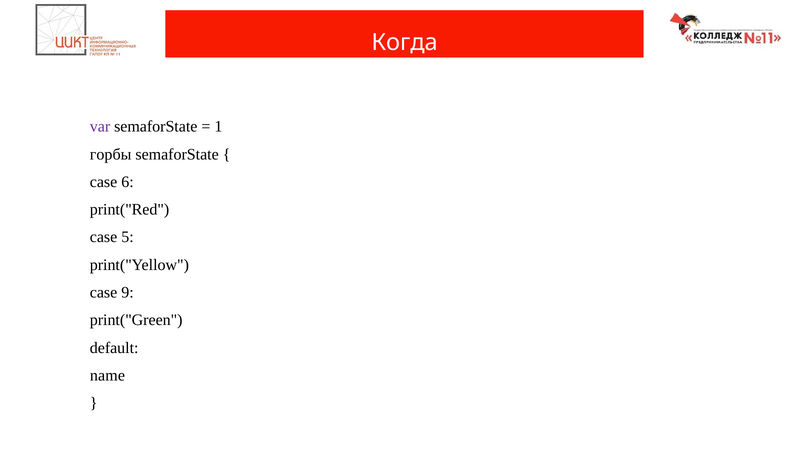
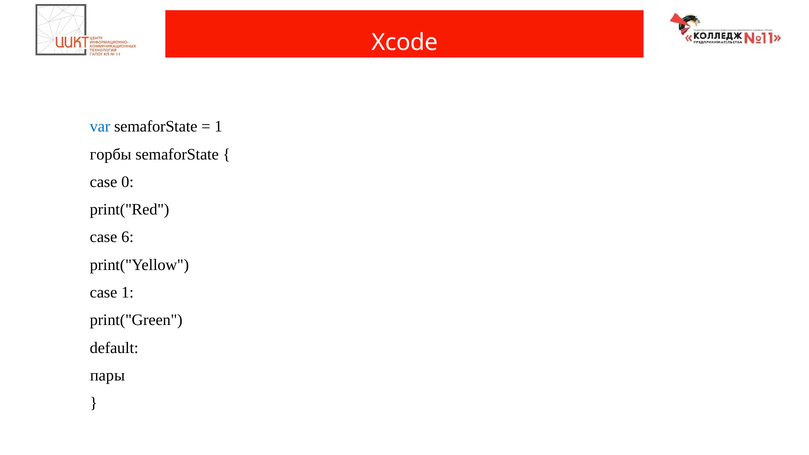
Когда: Когда -> Xcode
var colour: purple -> blue
6: 6 -> 0
5: 5 -> 6
case 9: 9 -> 1
name: name -> пары
